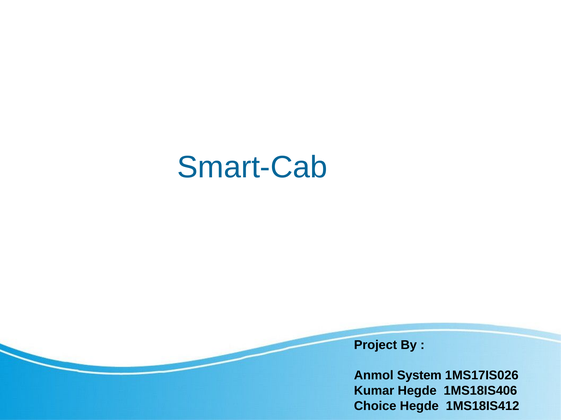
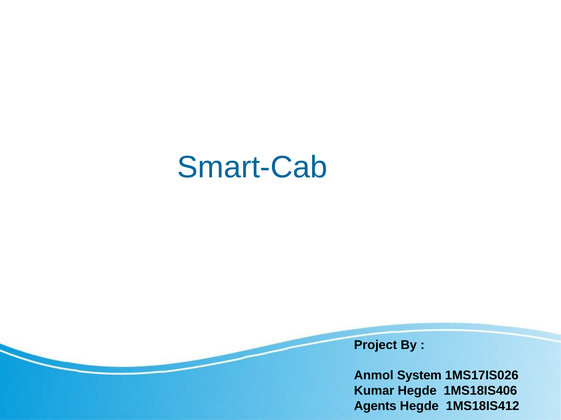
Choice: Choice -> Agents
